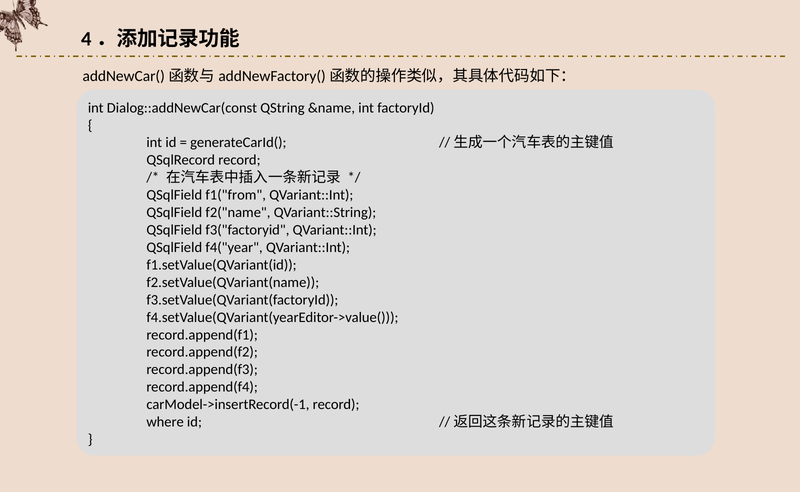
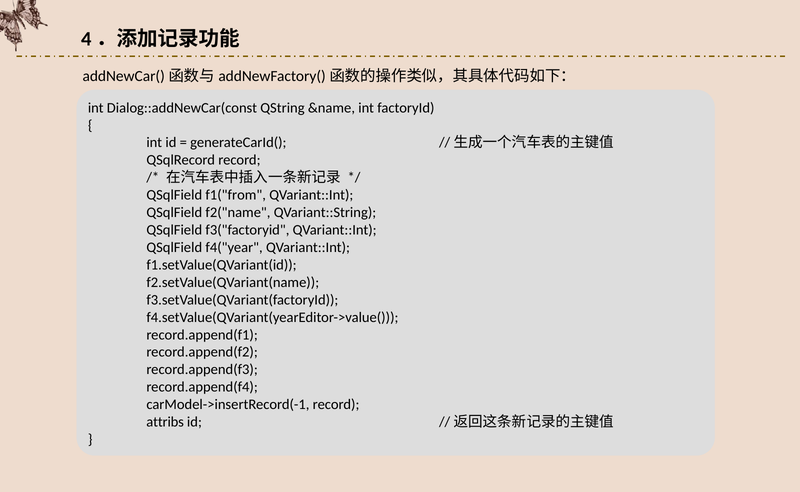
where: where -> attribs
